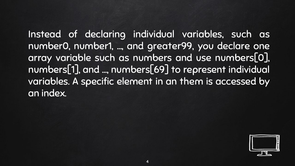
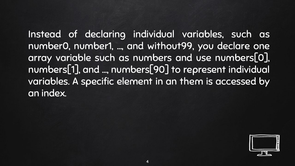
greater99: greater99 -> without99
numbers[69: numbers[69 -> numbers[90
